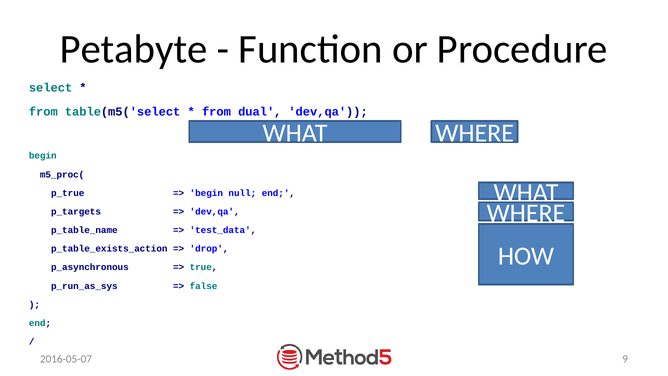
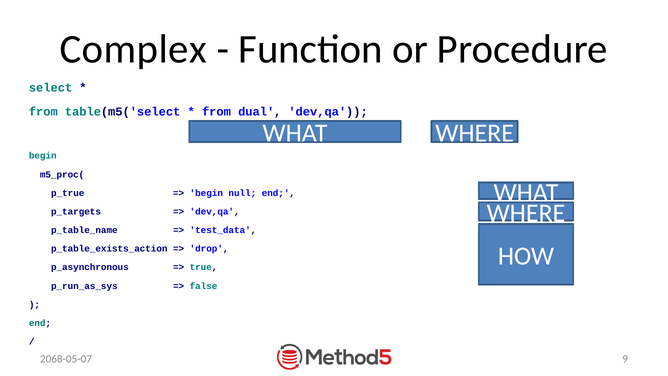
Petabyte: Petabyte -> Complex
2016-05-07: 2016-05-07 -> 2068-05-07
